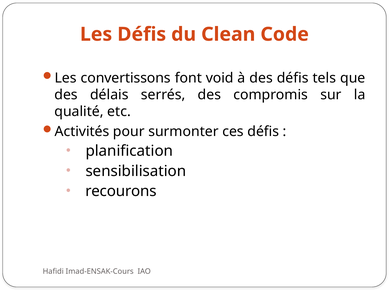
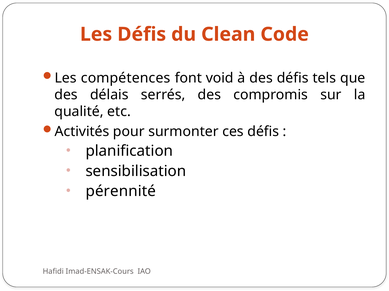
convertissons: convertissons -> compétences
recourons: recourons -> pérennité
